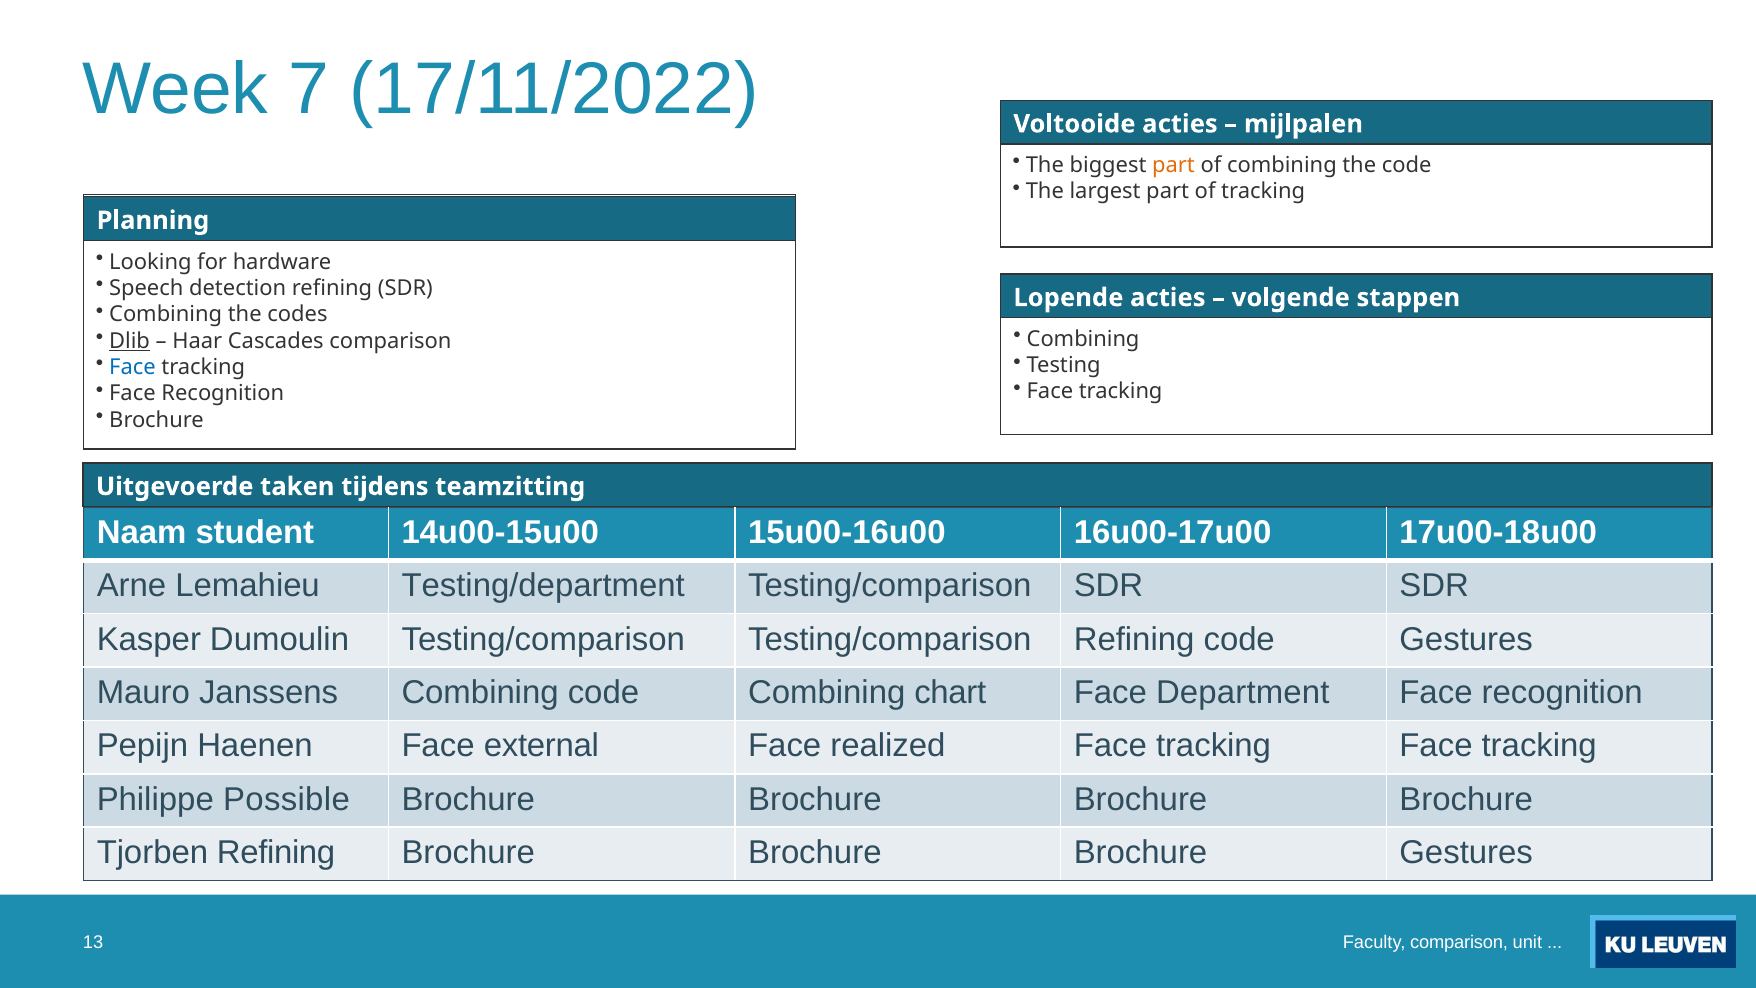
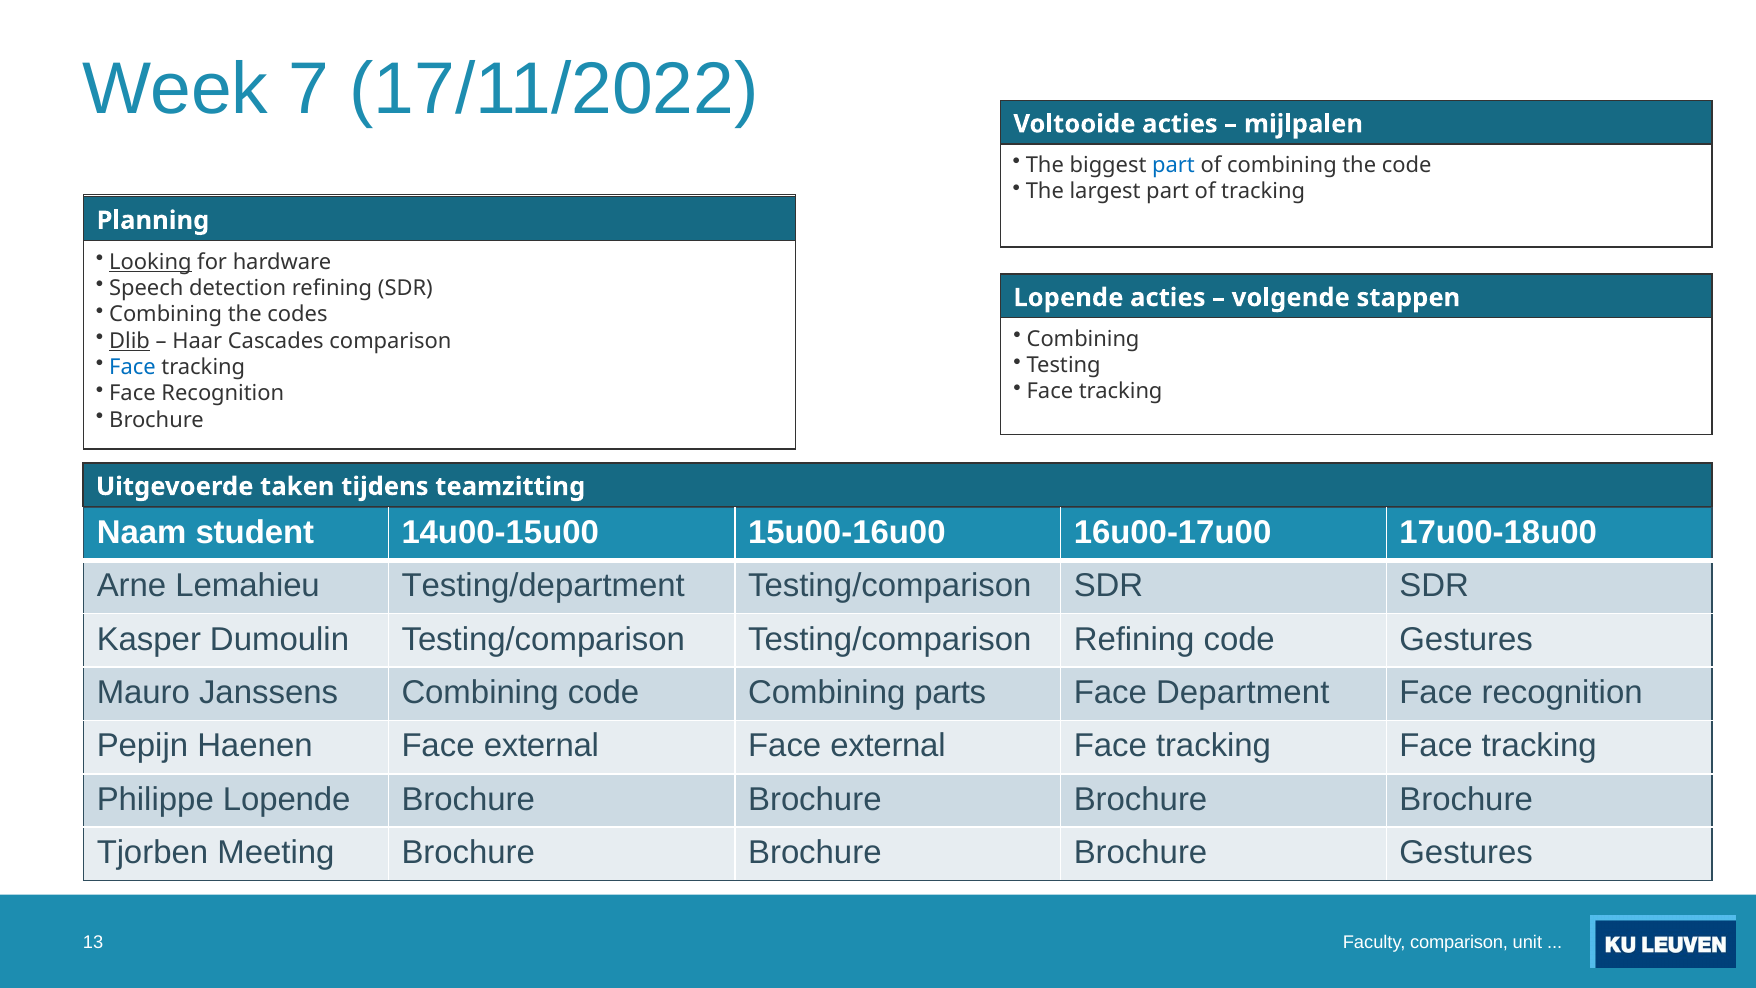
part at (1174, 165) colour: orange -> blue
Looking underline: none -> present
chart: chart -> parts
realized at (888, 746): realized -> external
Philippe Possible: Possible -> Lopende
Tjorben Refining: Refining -> Meeting
